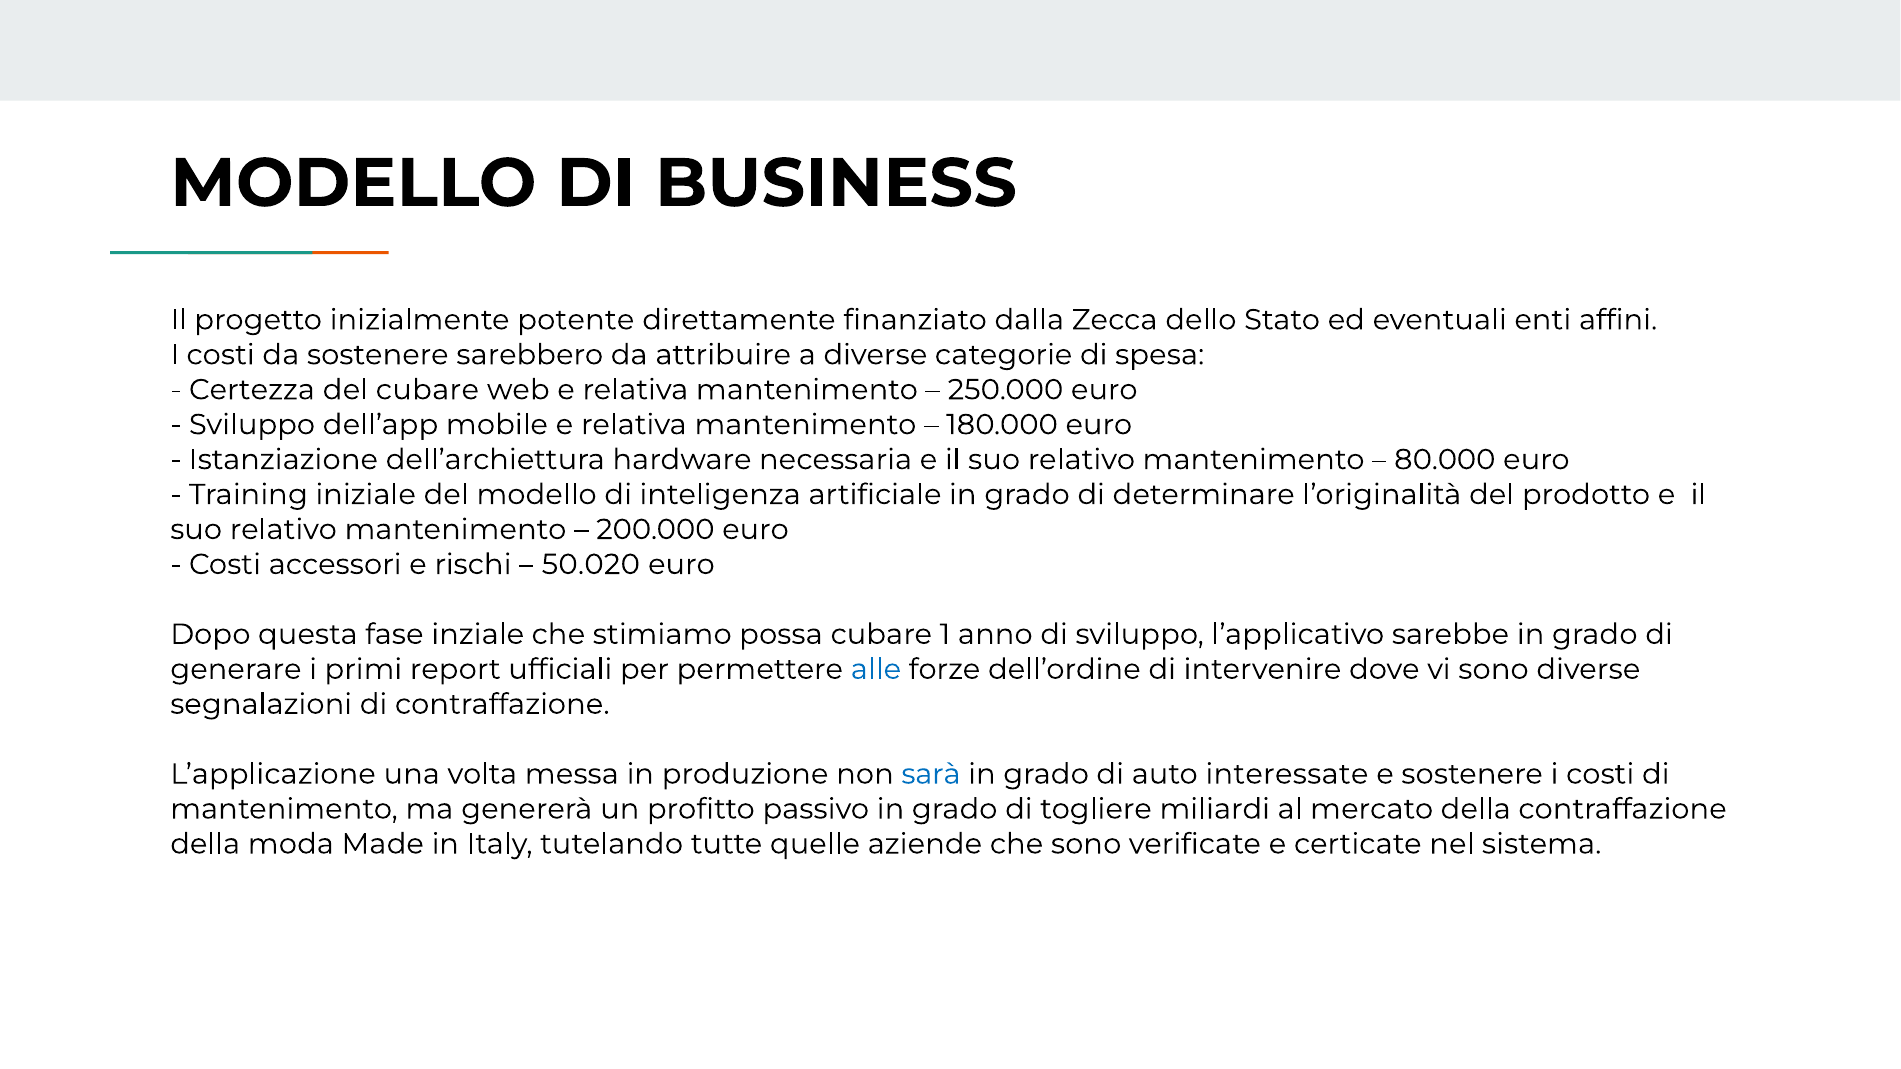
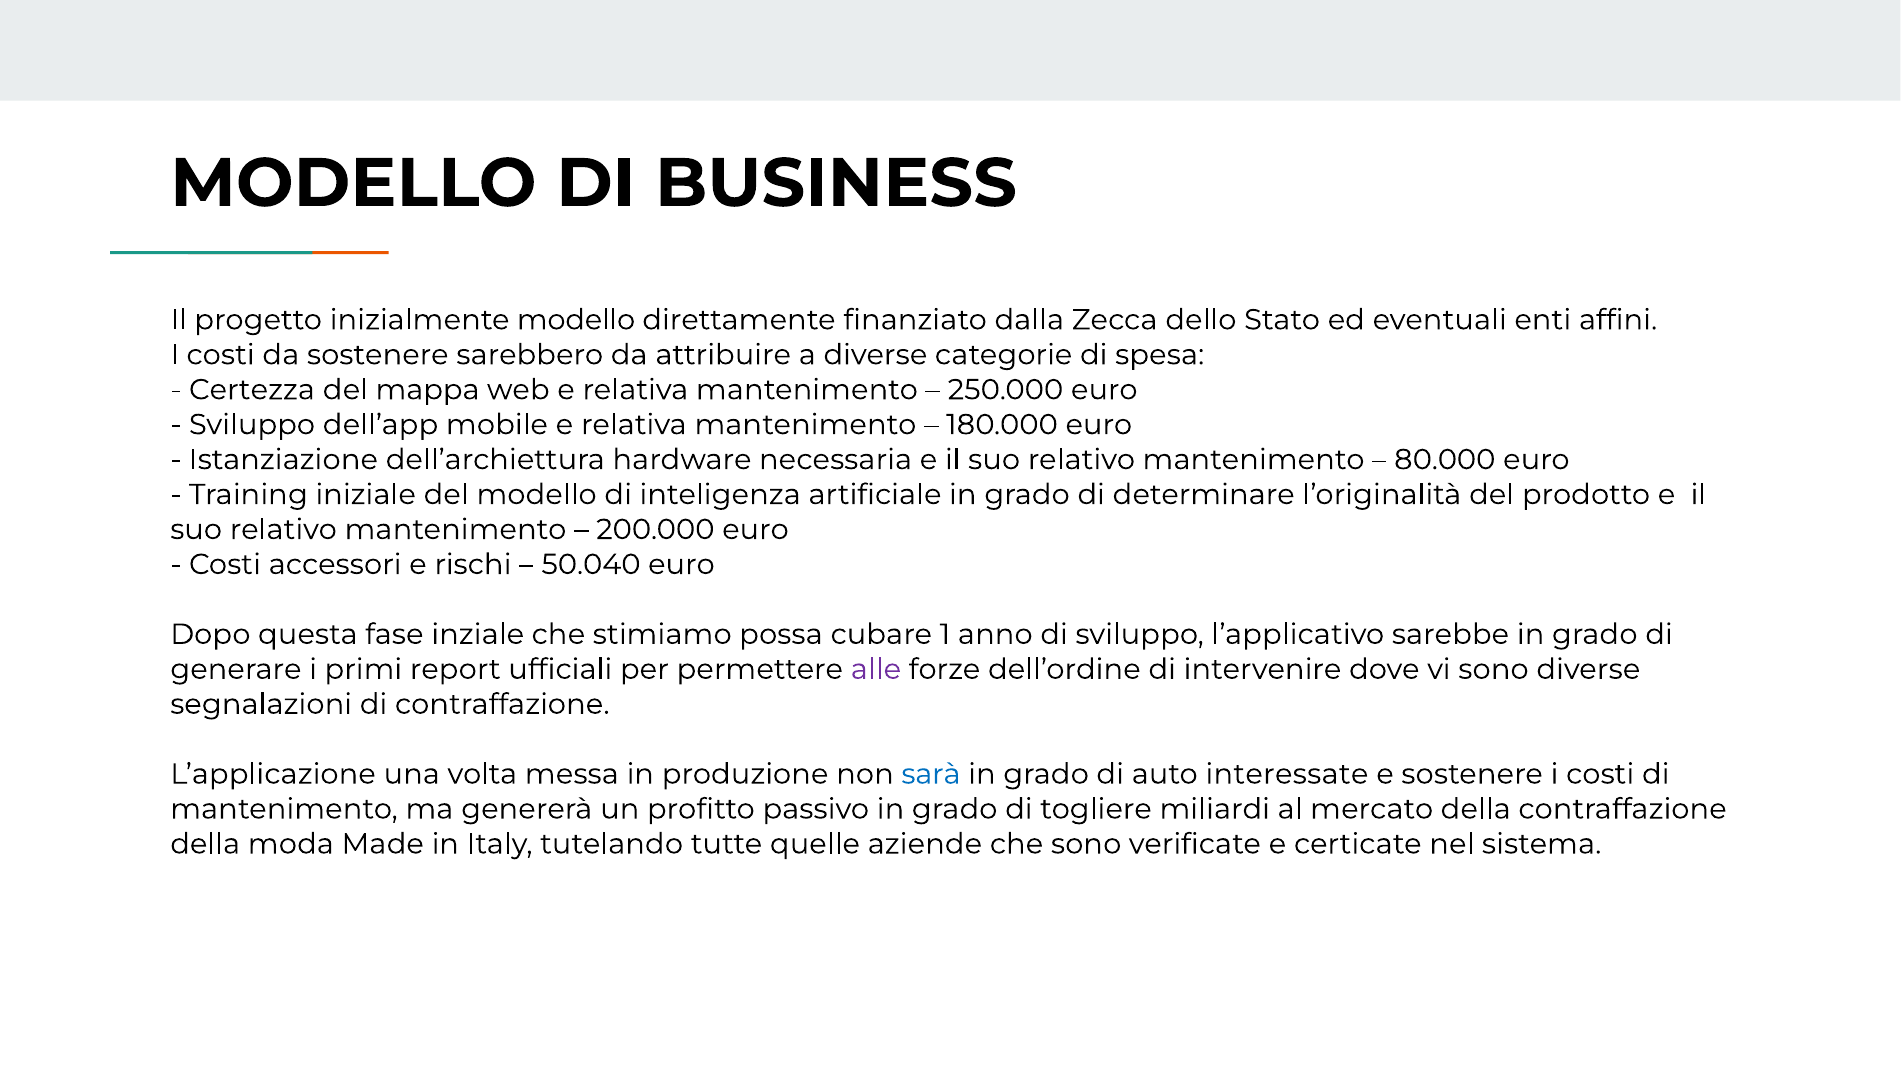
inizialmente potente: potente -> modello
del cubare: cubare -> mappa
50.020: 50.020 -> 50.040
alle colour: blue -> purple
